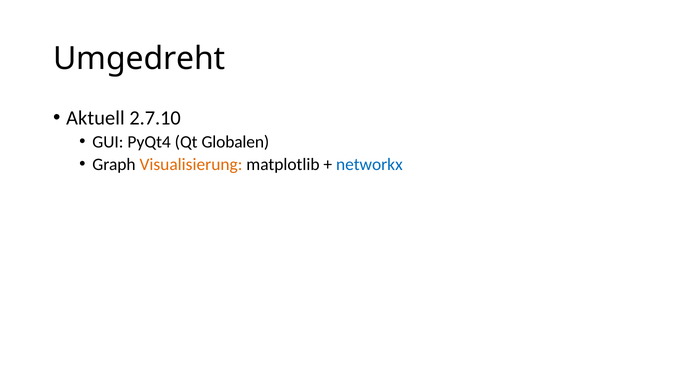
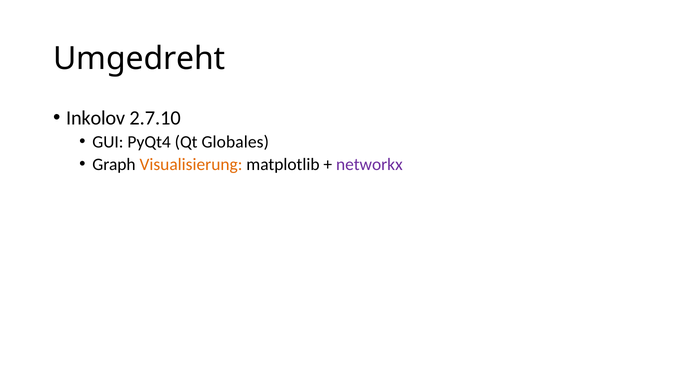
Aktuell: Aktuell -> Inkolov
Globalen: Globalen -> Globales
networkx colour: blue -> purple
